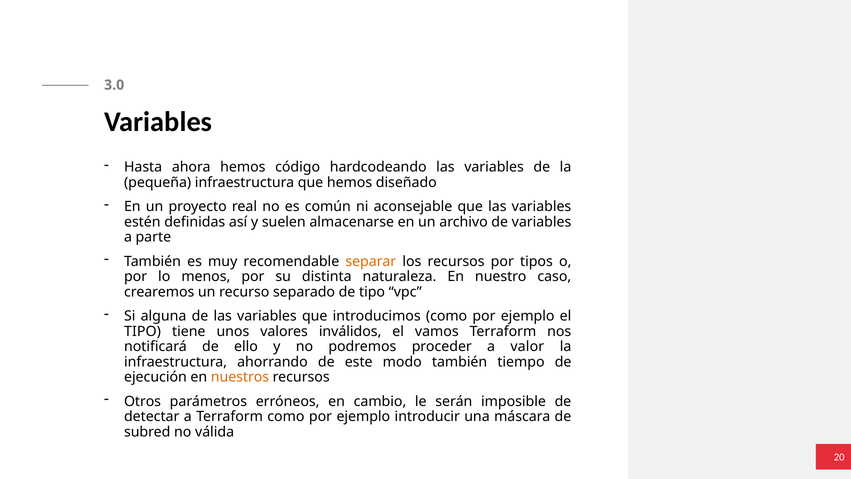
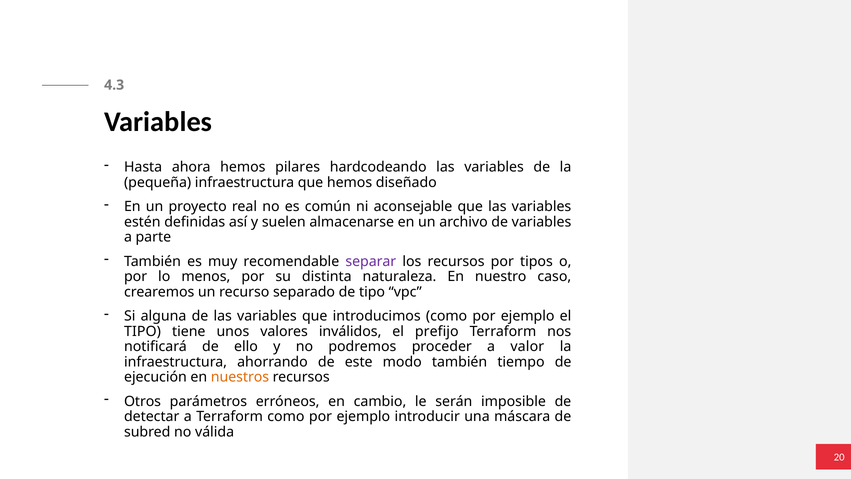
3.0: 3.0 -> 4.3
código: código -> pilares
separar colour: orange -> purple
vamos: vamos -> prefijo
